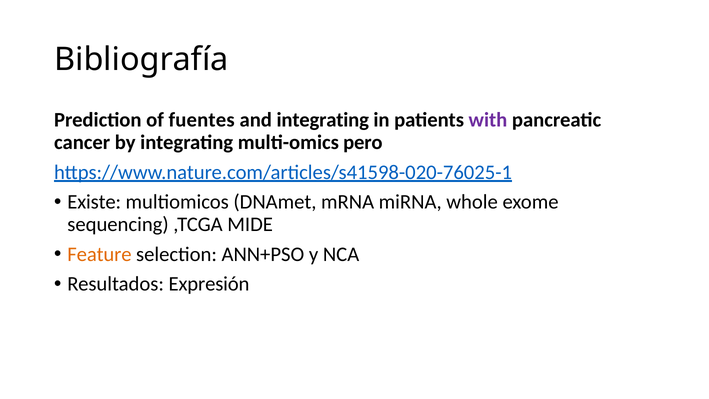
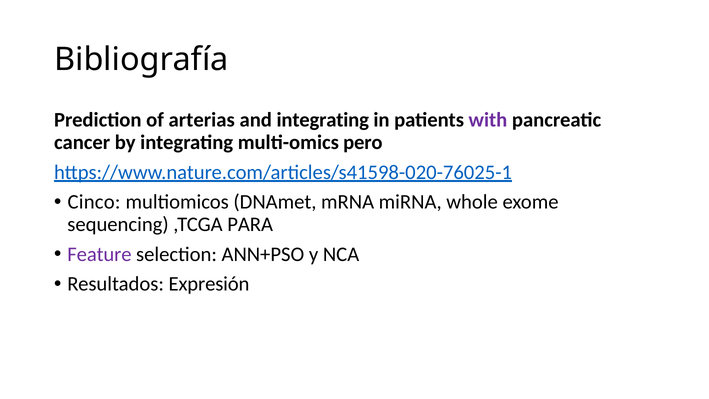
fuentes: fuentes -> arterias
Existe: Existe -> Cinco
MIDE: MIDE -> PARA
Feature colour: orange -> purple
